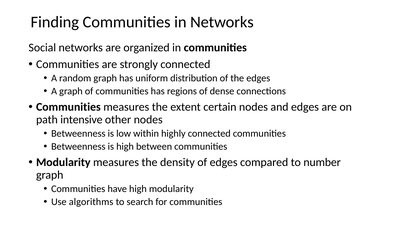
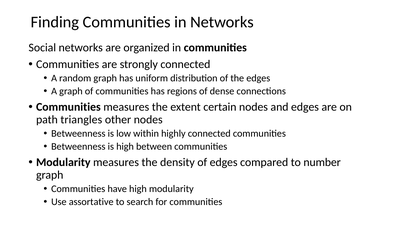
intensive: intensive -> triangles
algorithms: algorithms -> assortative
